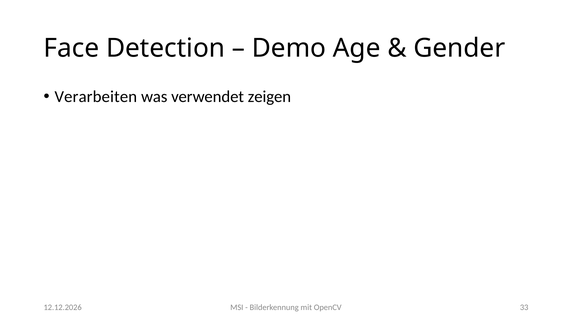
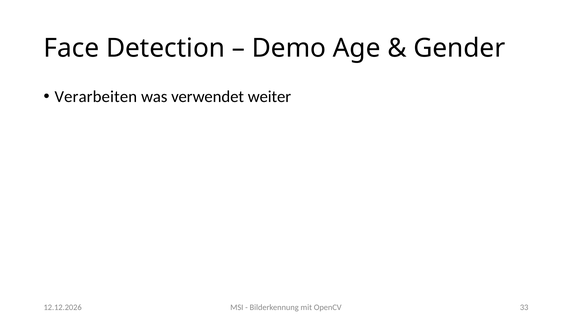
zeigen: zeigen -> weiter
